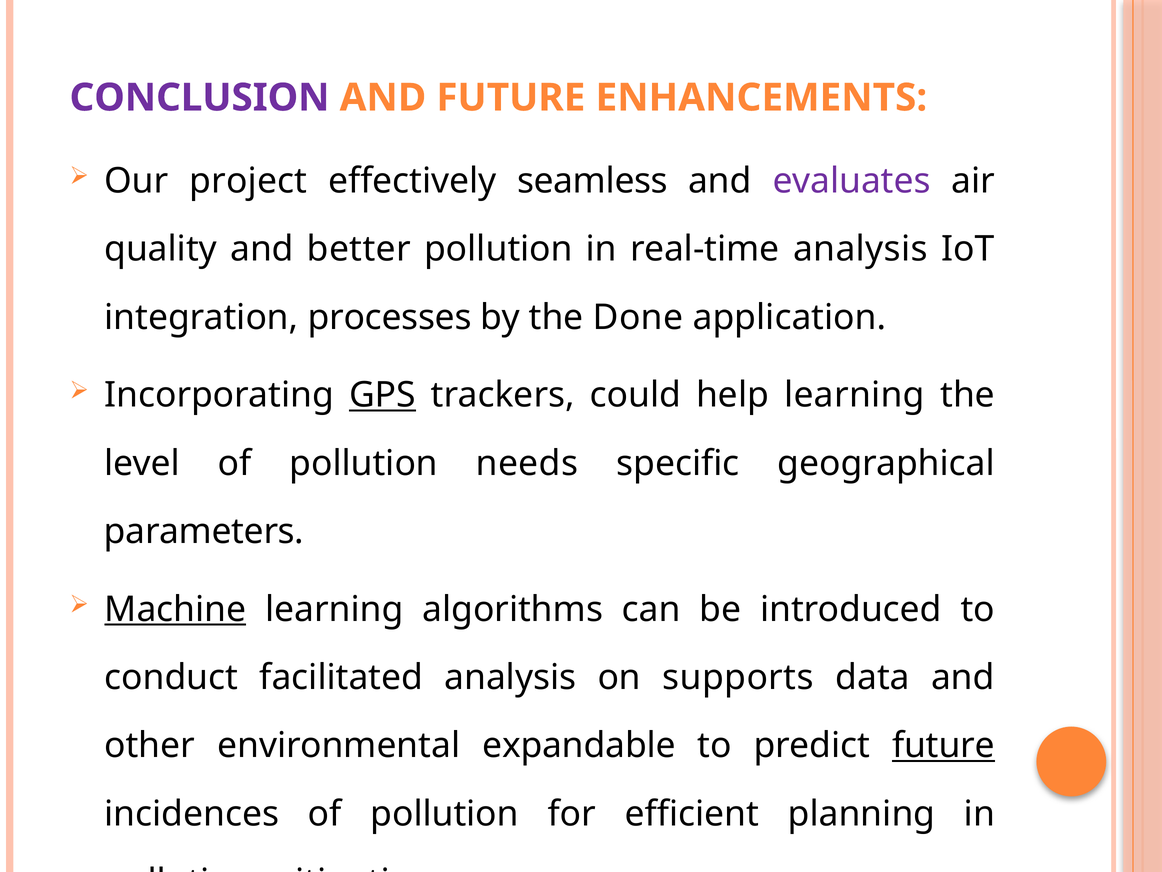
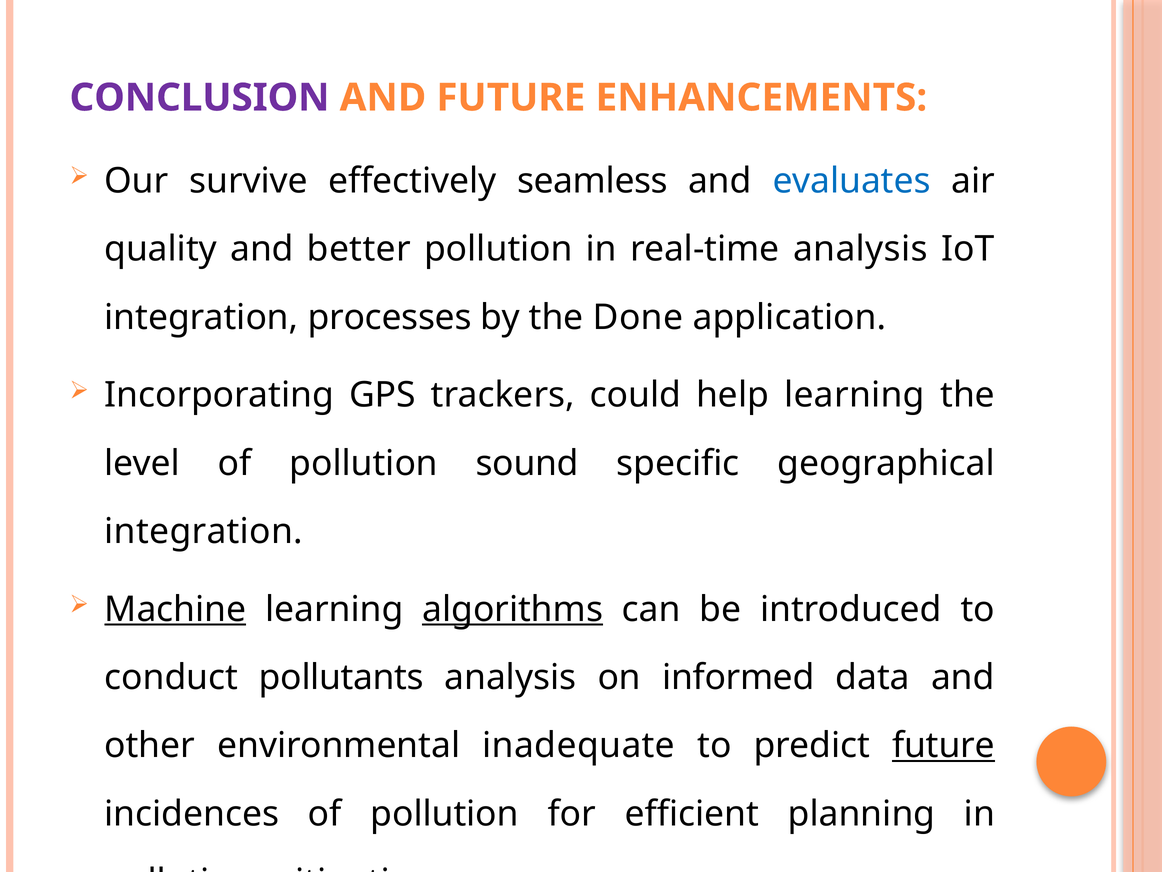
project: project -> survive
evaluates colour: purple -> blue
GPS underline: present -> none
needs: needs -> sound
parameters at (204, 531): parameters -> integration
algorithms underline: none -> present
facilitated: facilitated -> pollutants
supports: supports -> informed
expandable: expandable -> inadequate
